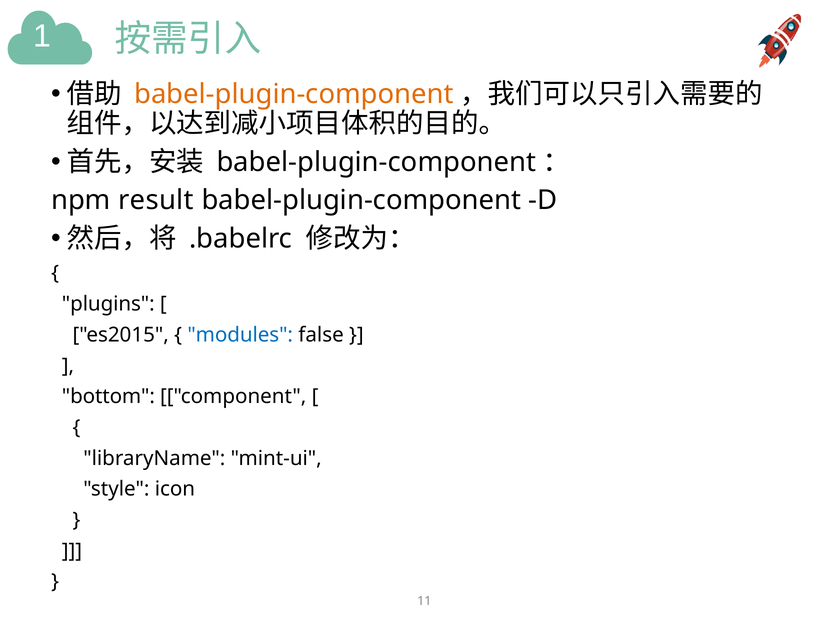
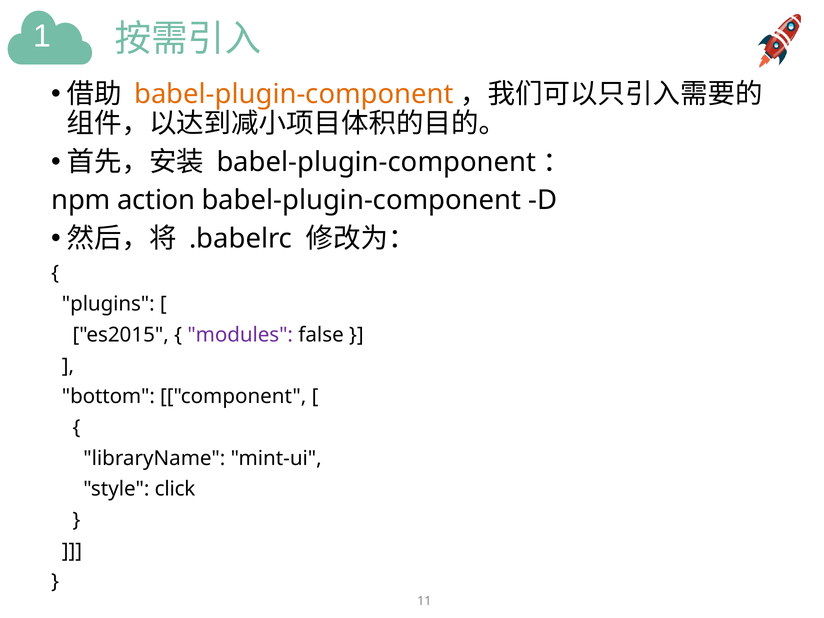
result: result -> action
modules colour: blue -> purple
icon: icon -> click
